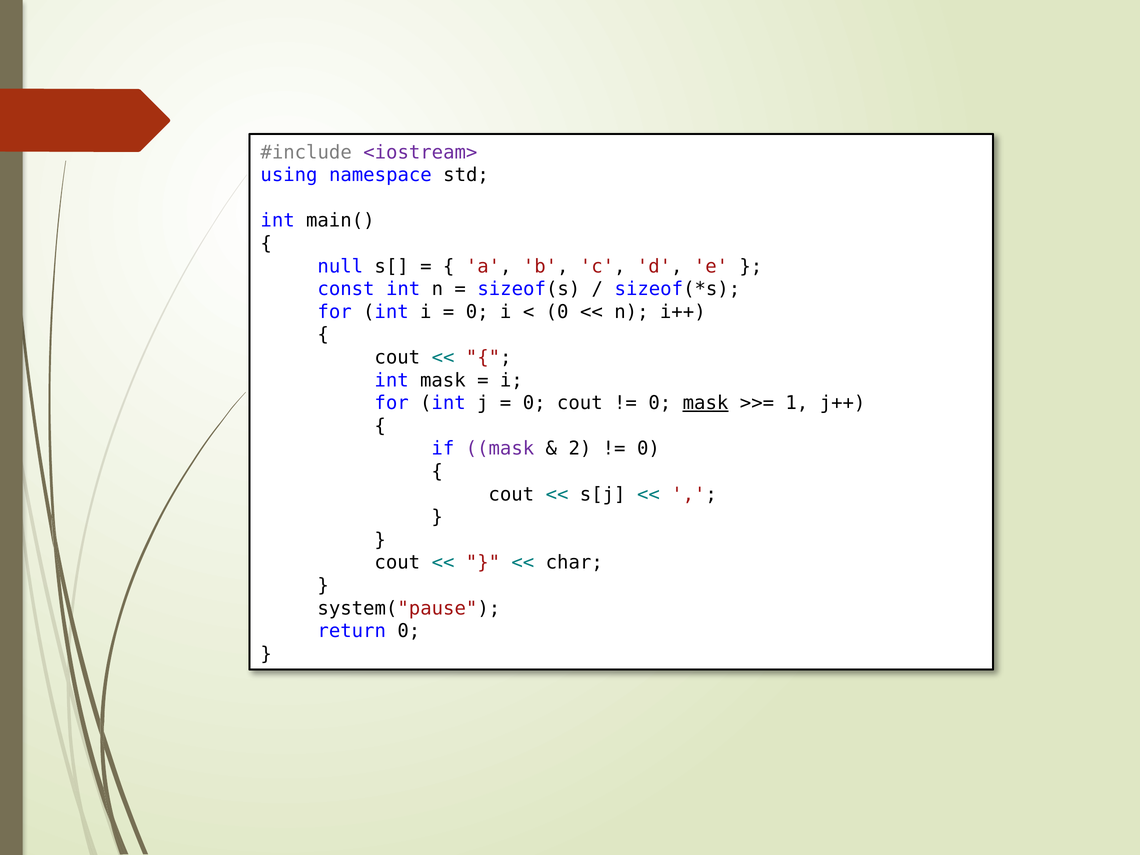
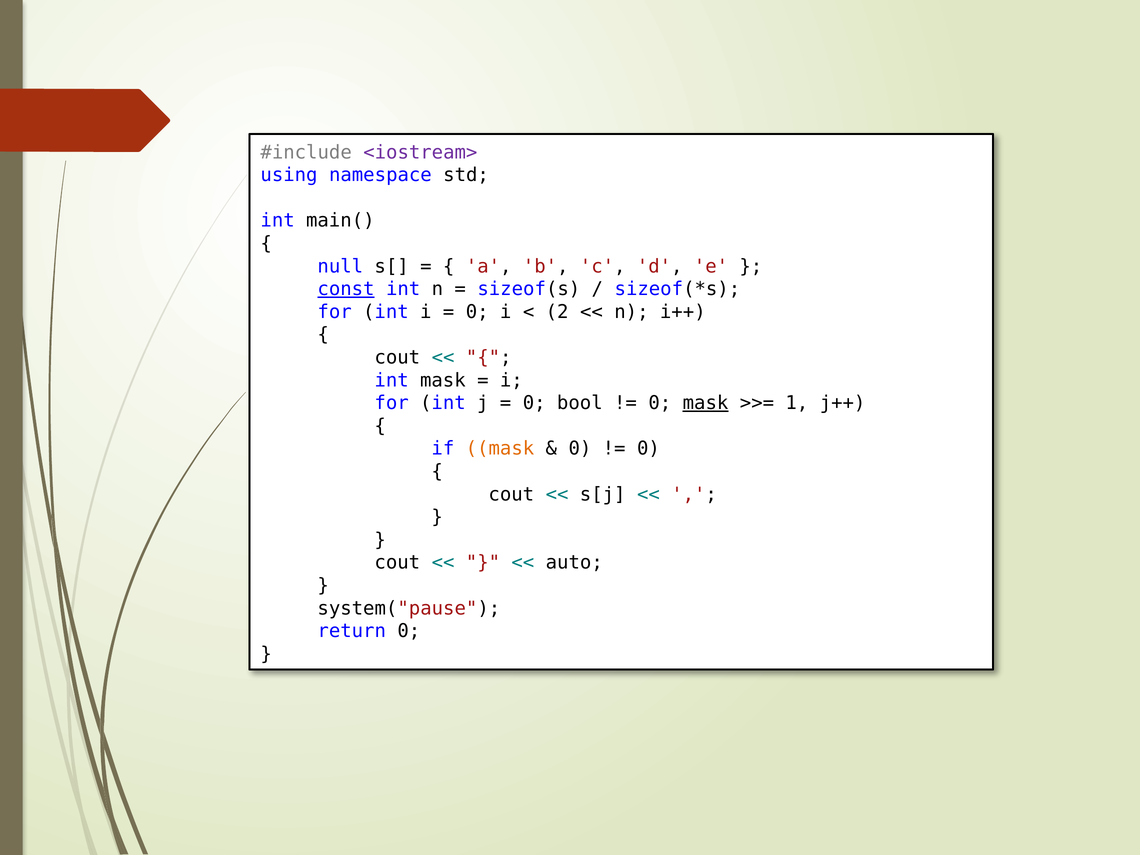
const underline: none -> present
0 at (557, 312): 0 -> 2
0 cout: cout -> bool
mask at (500, 449) colour: purple -> orange
2 at (580, 449): 2 -> 0
char: char -> auto
